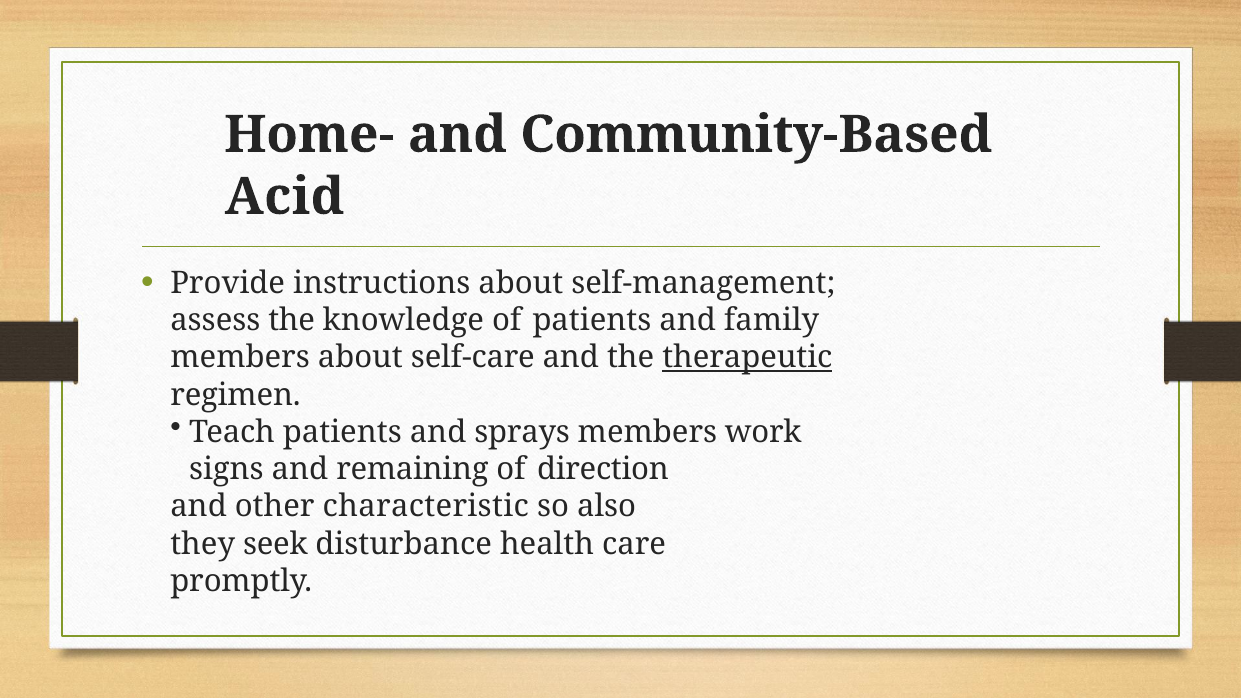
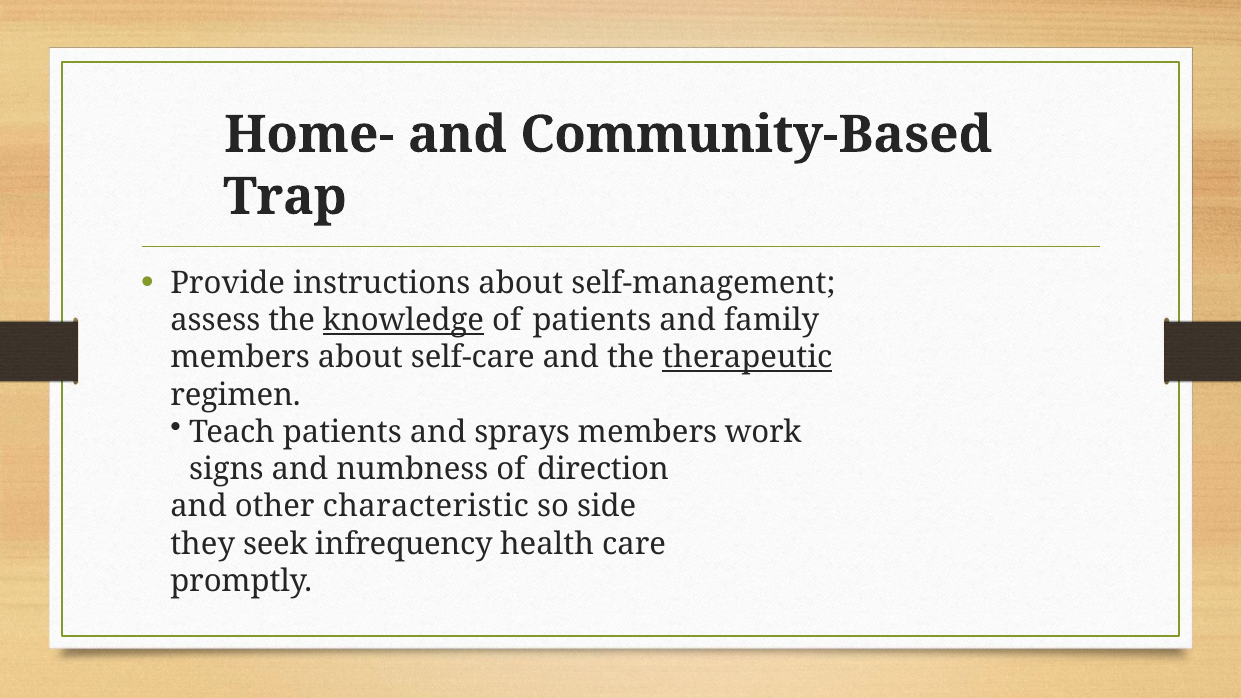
Acid: Acid -> Trap
knowledge underline: none -> present
remaining: remaining -> numbness
also: also -> side
disturbance: disturbance -> infrequency
